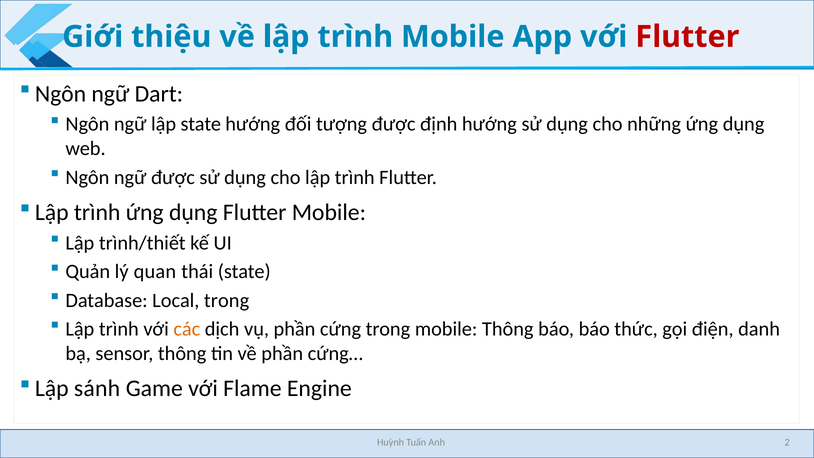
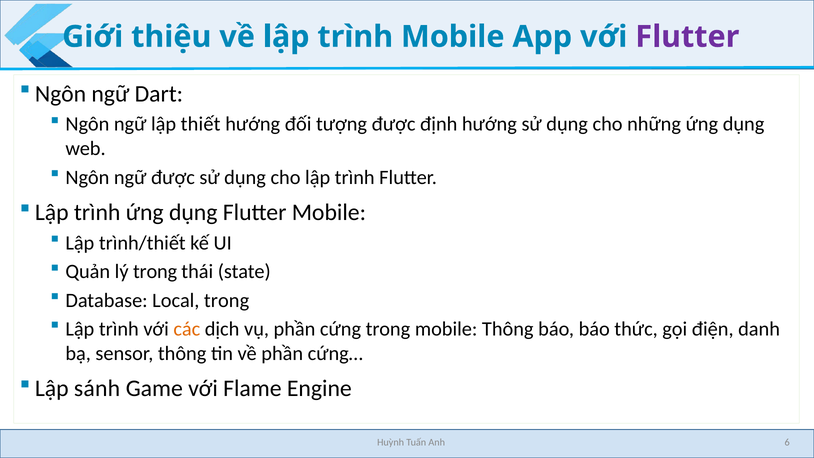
Flutter at (687, 37) colour: red -> purple
lập state: state -> thiết
lý quan: quan -> trong
2: 2 -> 6
